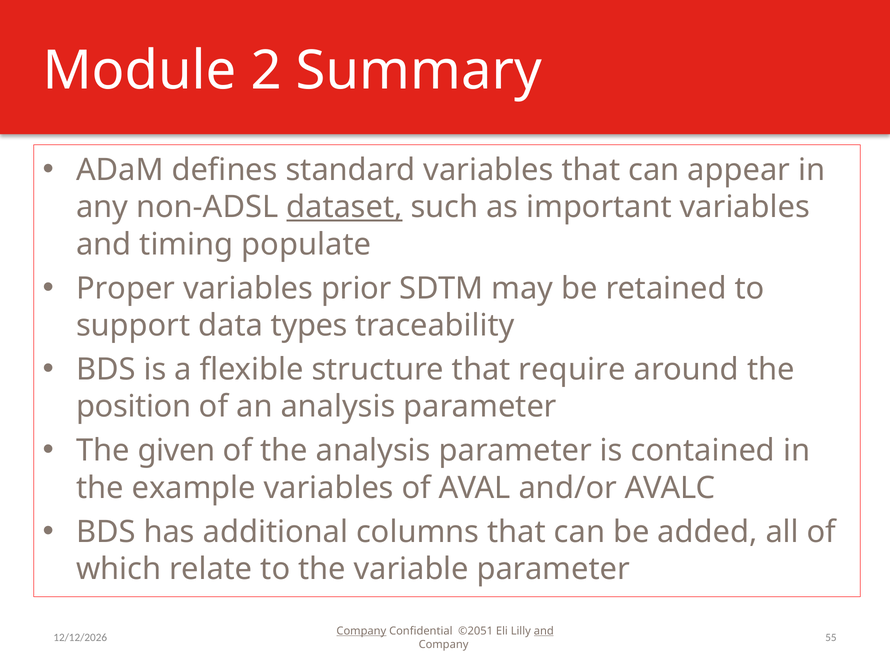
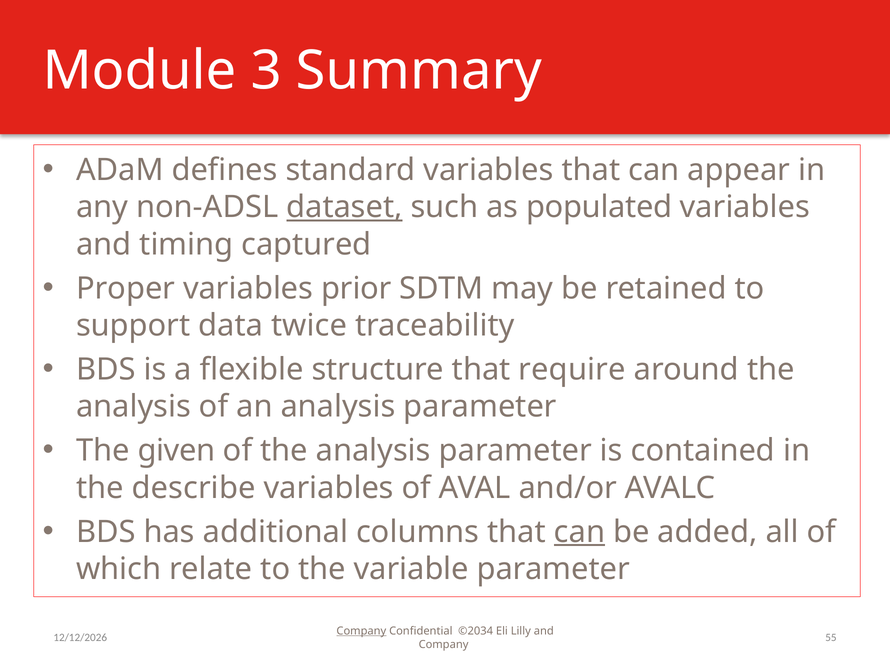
2: 2 -> 3
important: important -> populated
populate: populate -> captured
types: types -> twice
position at (134, 406): position -> analysis
example: example -> describe
can at (580, 531) underline: none -> present
©2051: ©2051 -> ©2034
and at (544, 631) underline: present -> none
